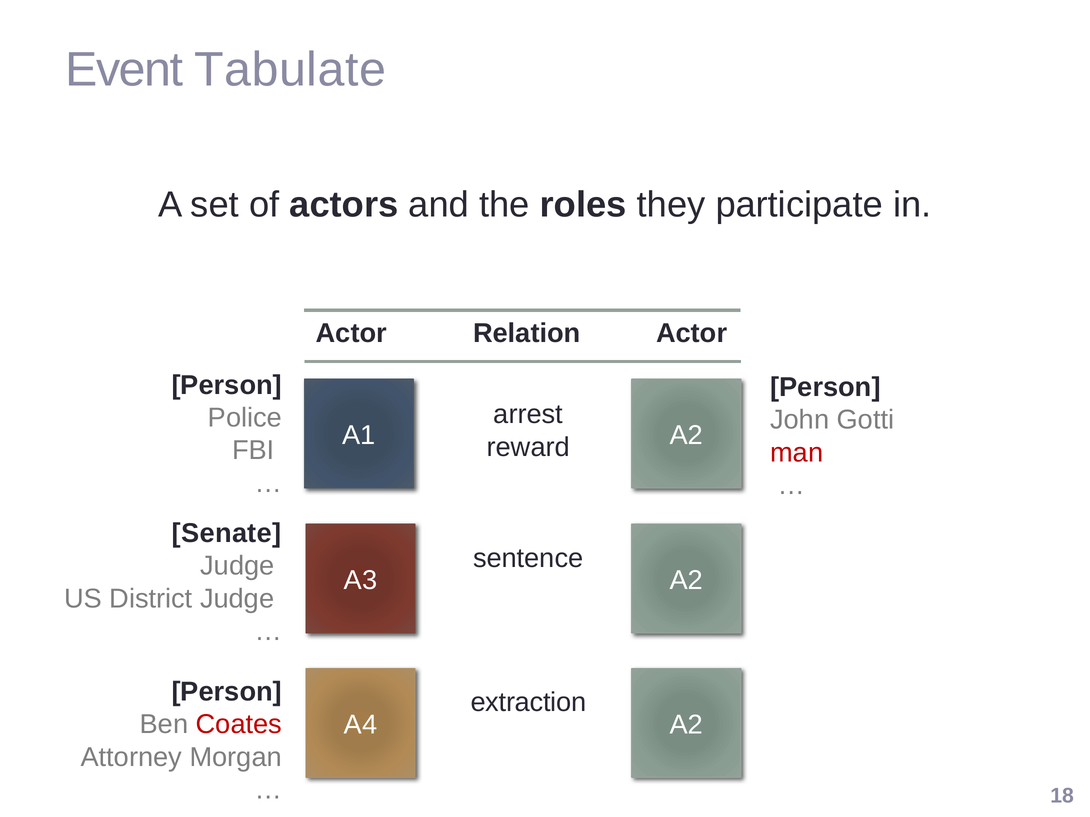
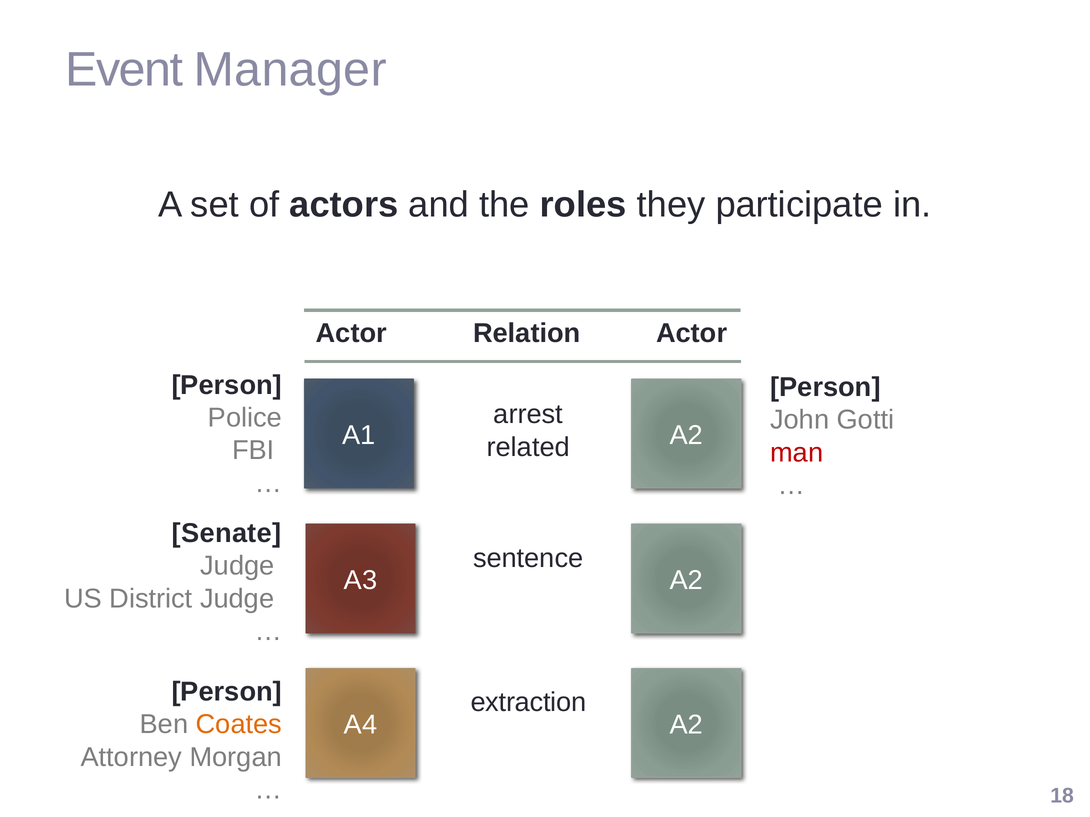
Tabulate: Tabulate -> Manager
reward: reward -> related
Coates colour: red -> orange
